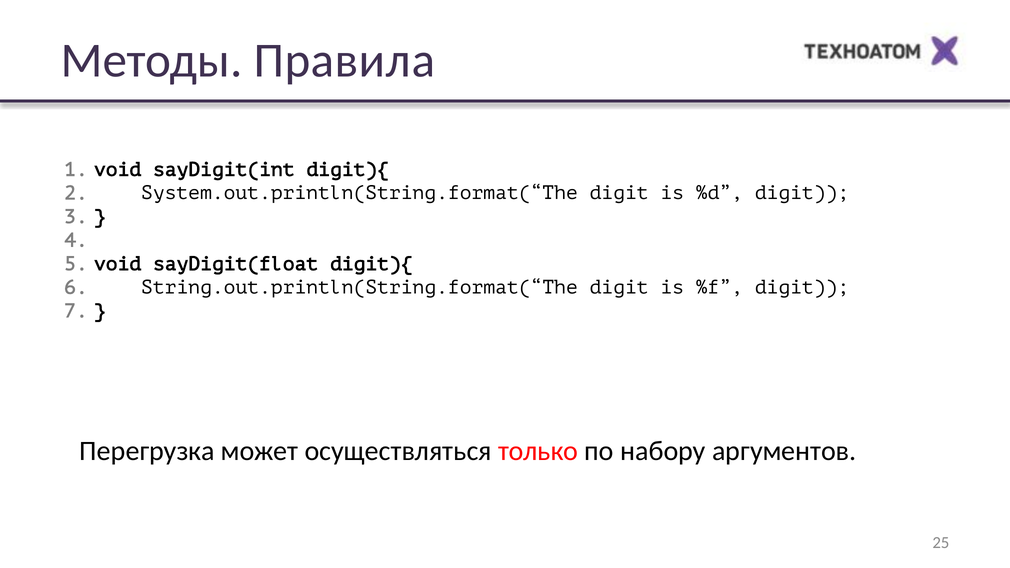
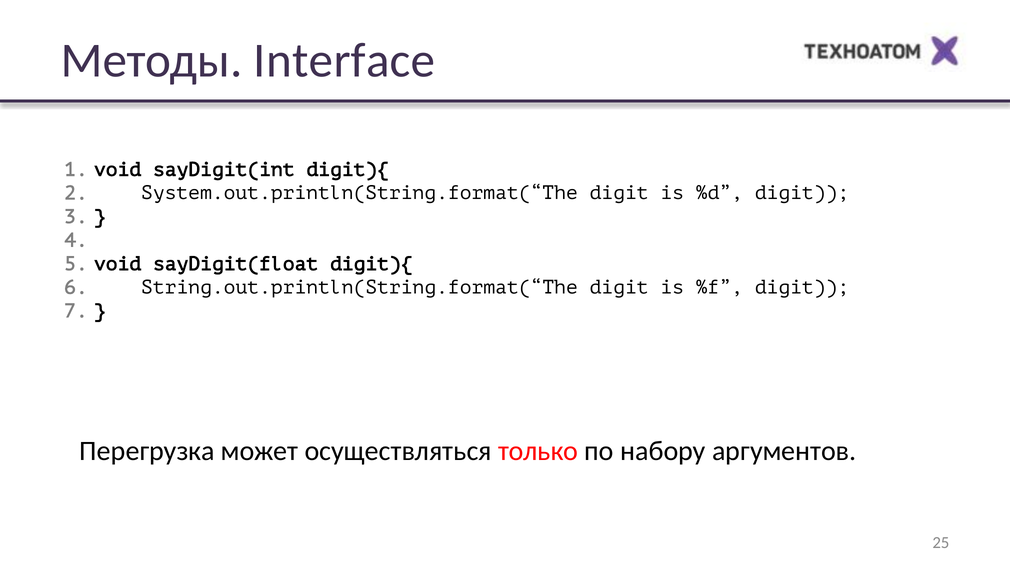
Правила: Правила -> Interface
